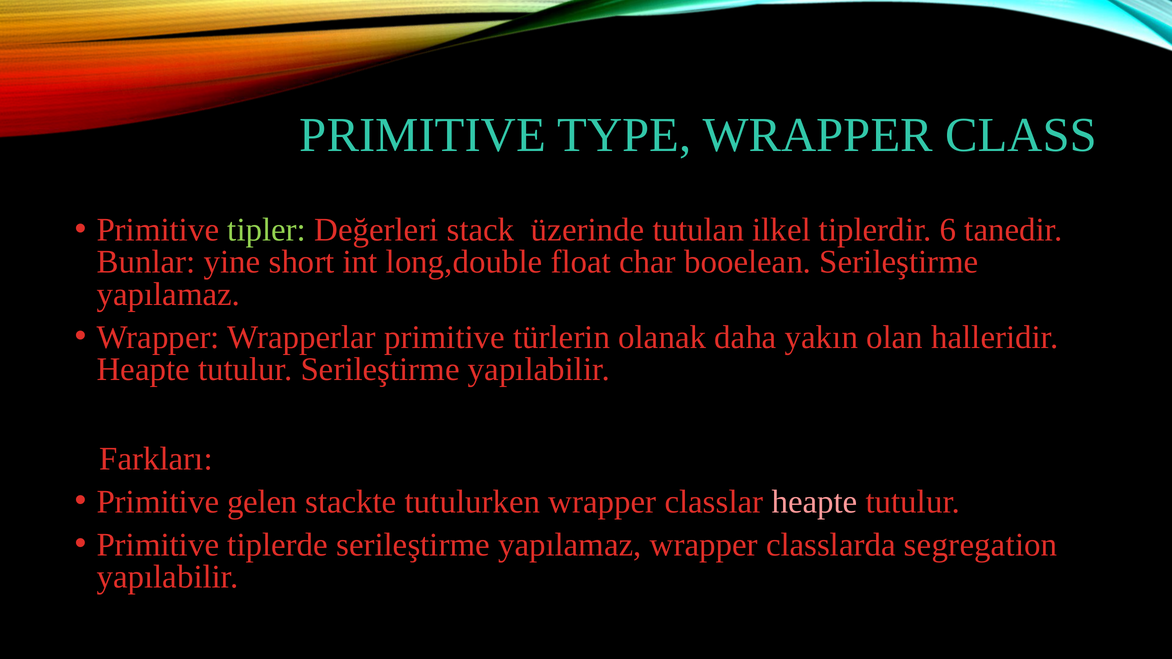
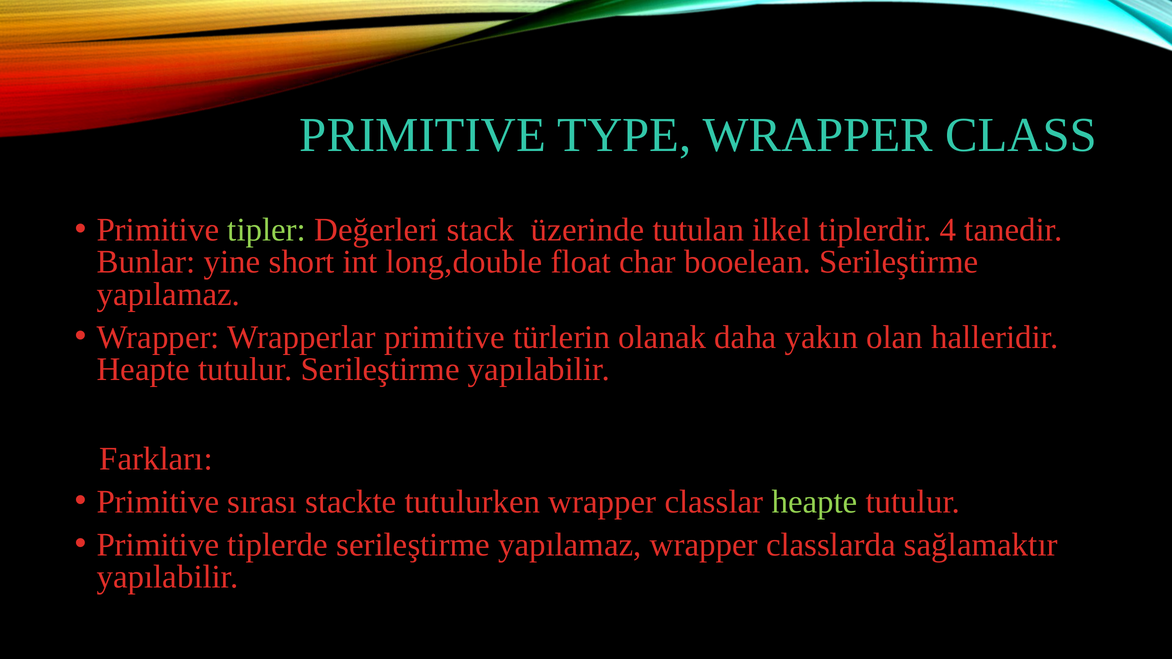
6: 6 -> 4
gelen: gelen -> sırası
heapte at (815, 502) colour: pink -> light green
segregation: segregation -> sağlamaktır
